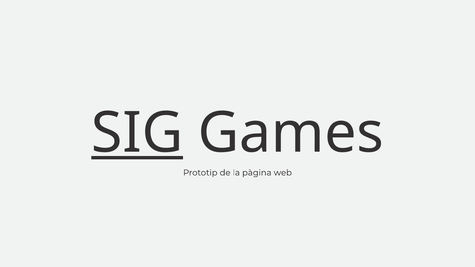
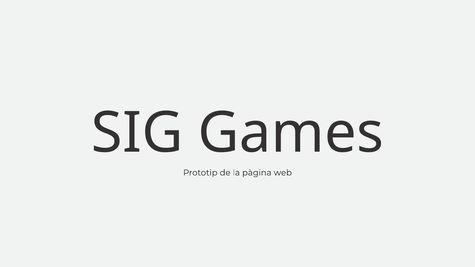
SIG underline: present -> none
